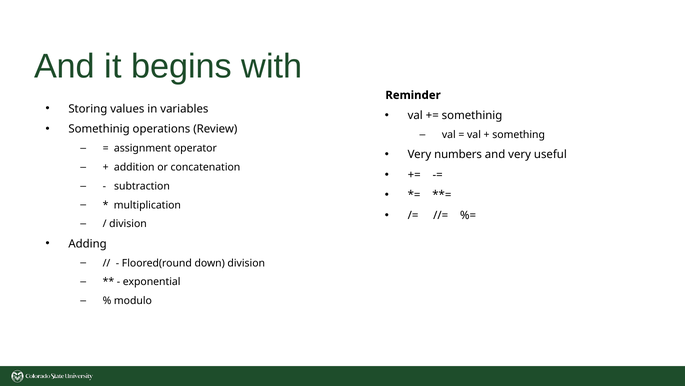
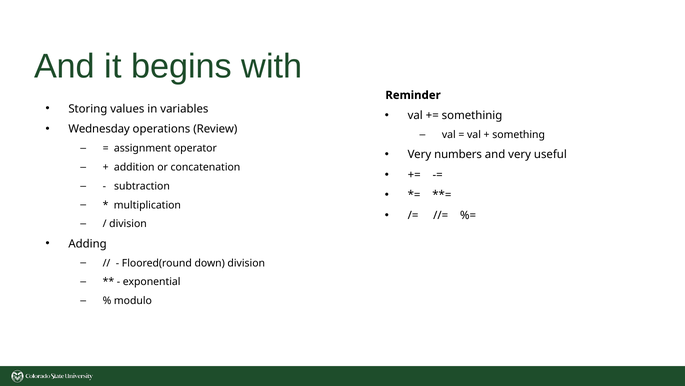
Somethinig at (99, 129): Somethinig -> Wednesday
